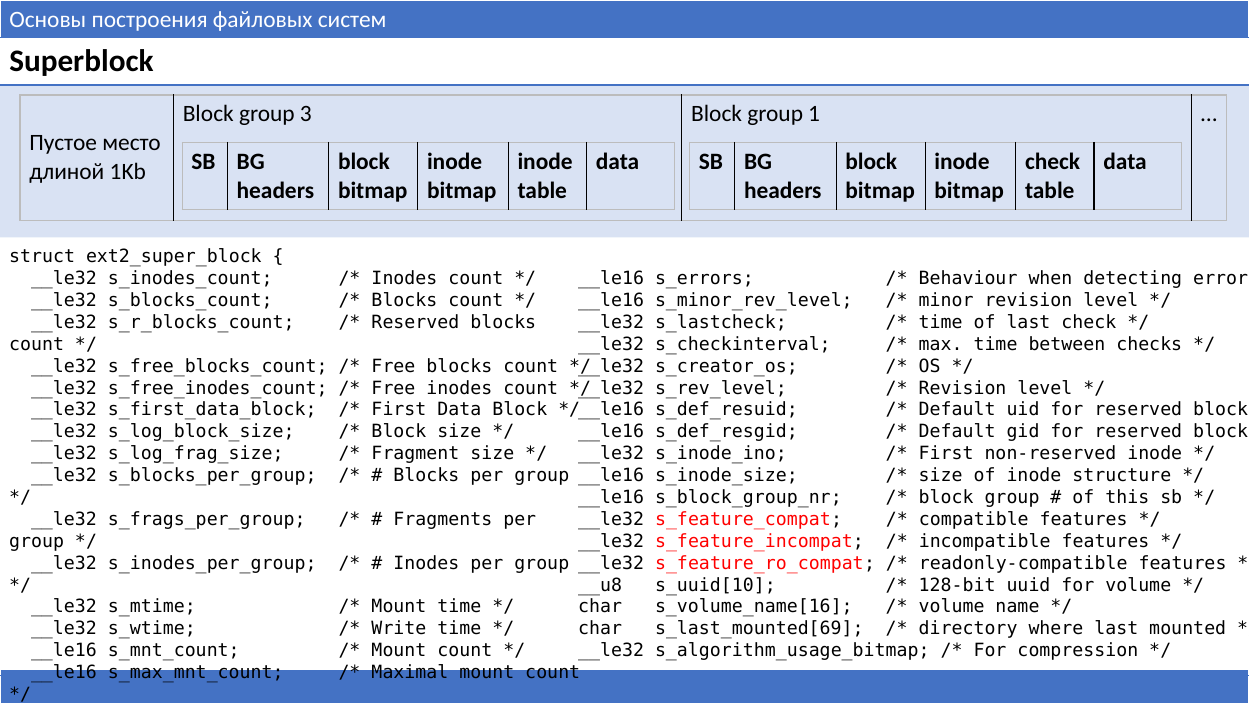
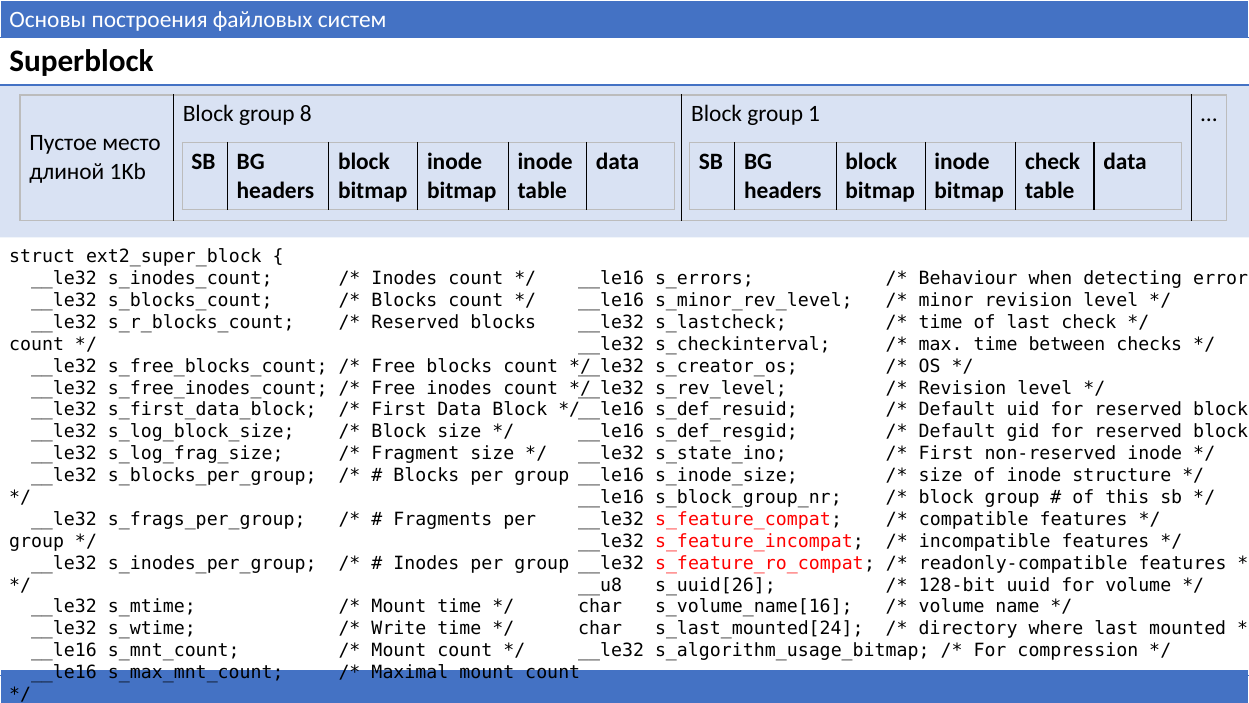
3: 3 -> 8
s_inode_ino: s_inode_ino -> s_state_ino
s_uuid[10: s_uuid[10 -> s_uuid[26
s_last_mounted[69: s_last_mounted[69 -> s_last_mounted[24
